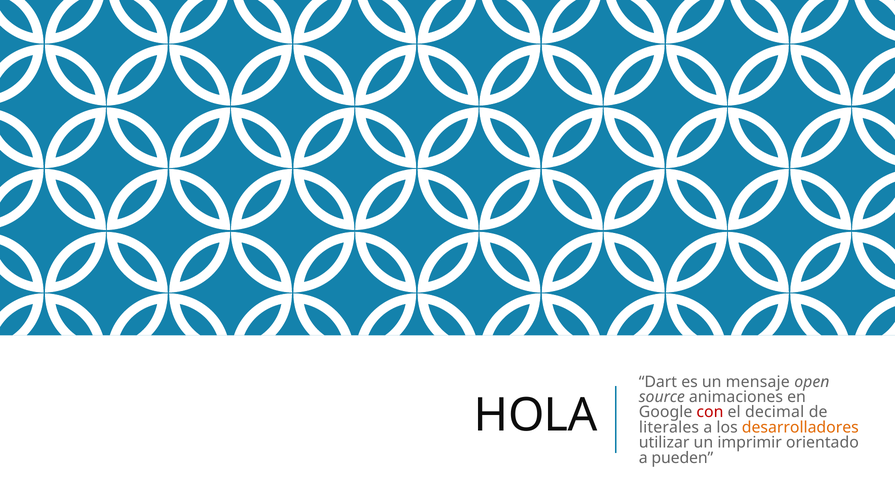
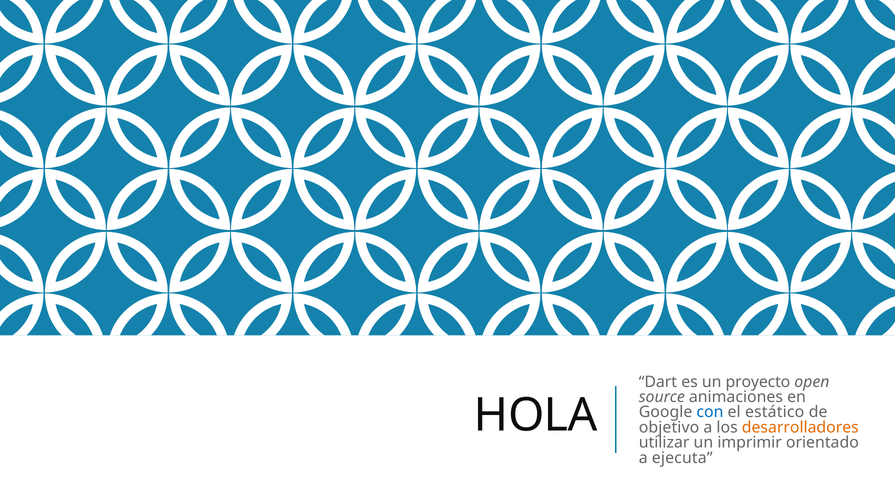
mensaje: mensaje -> proyecto
con colour: red -> blue
decimal: decimal -> estático
literales: literales -> objetivo
pueden: pueden -> ejecuta
